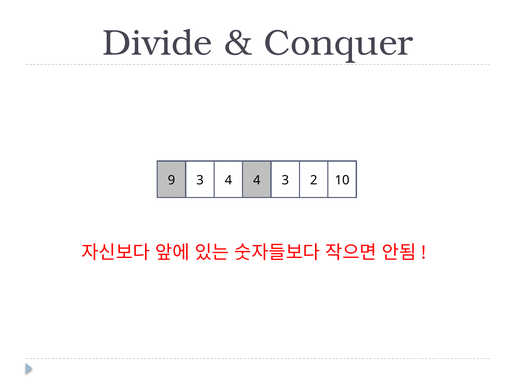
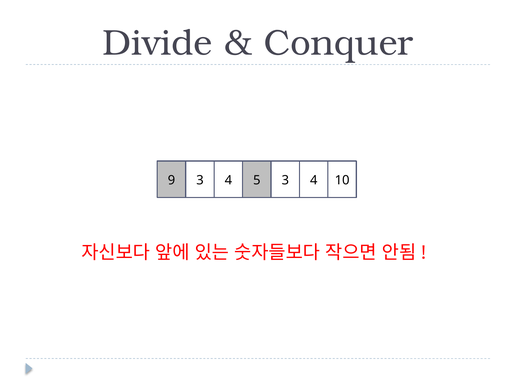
4 4: 4 -> 5
2 at (314, 180): 2 -> 4
